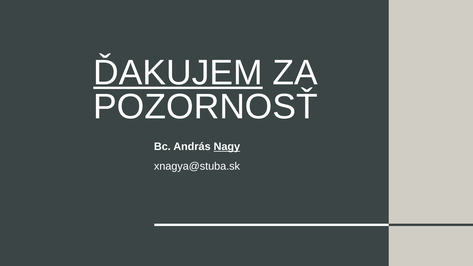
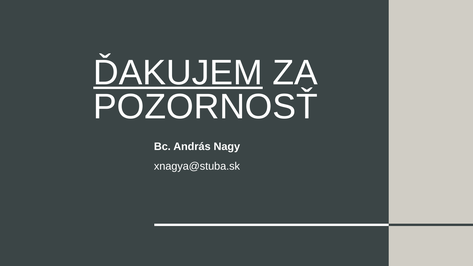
Nagy underline: present -> none
